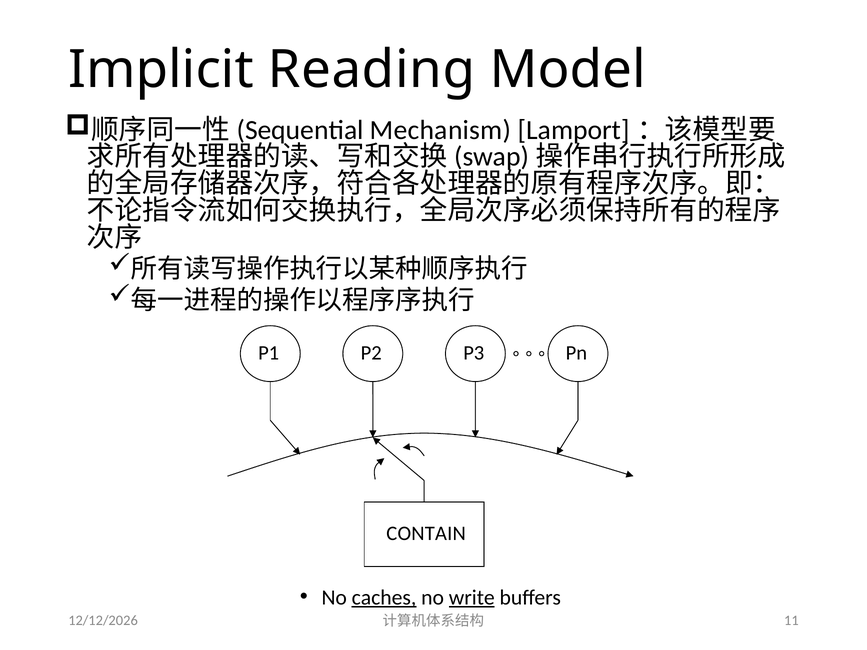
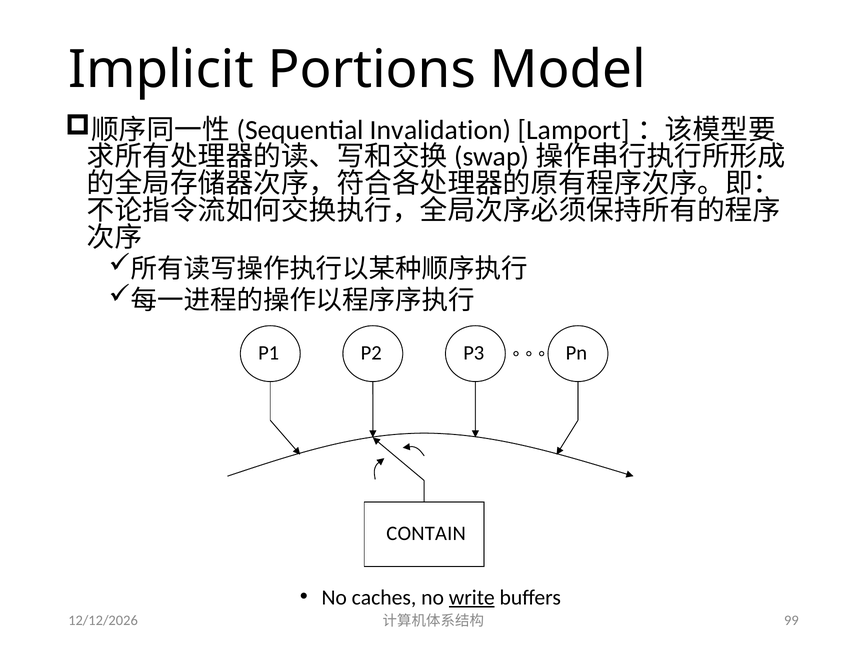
Reading: Reading -> Portions
Mechanism: Mechanism -> Invalidation
caches underline: present -> none
11: 11 -> 99
